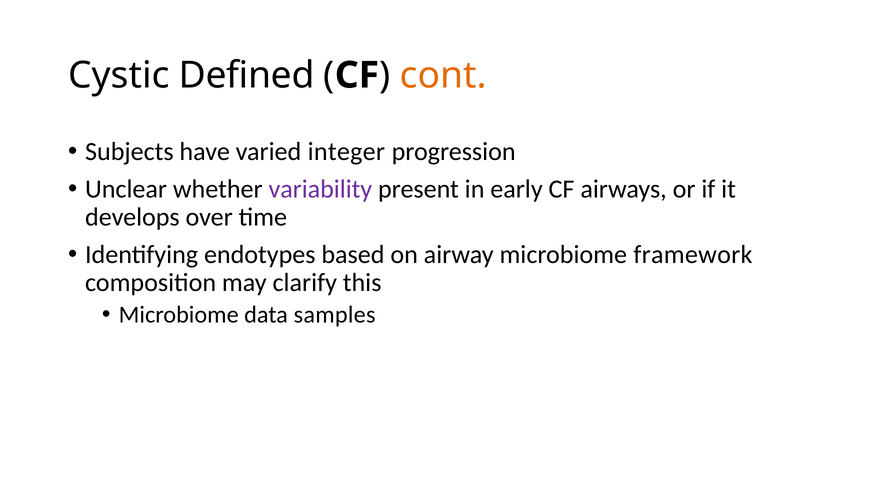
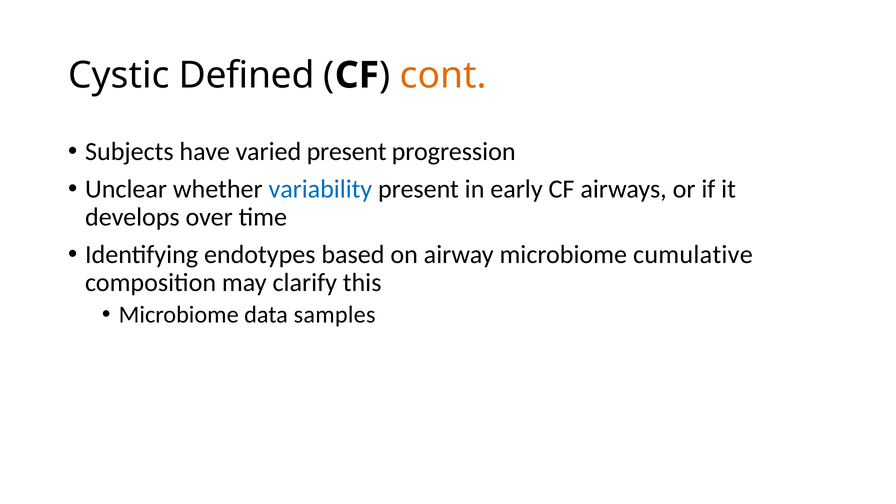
varied integer: integer -> present
variability colour: purple -> blue
framework: framework -> cumulative
